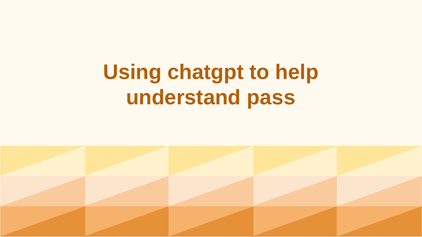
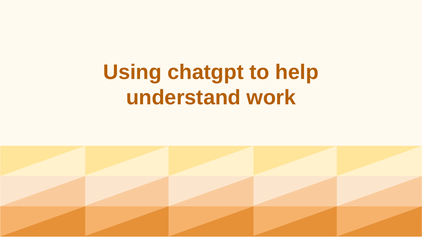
pass: pass -> work
